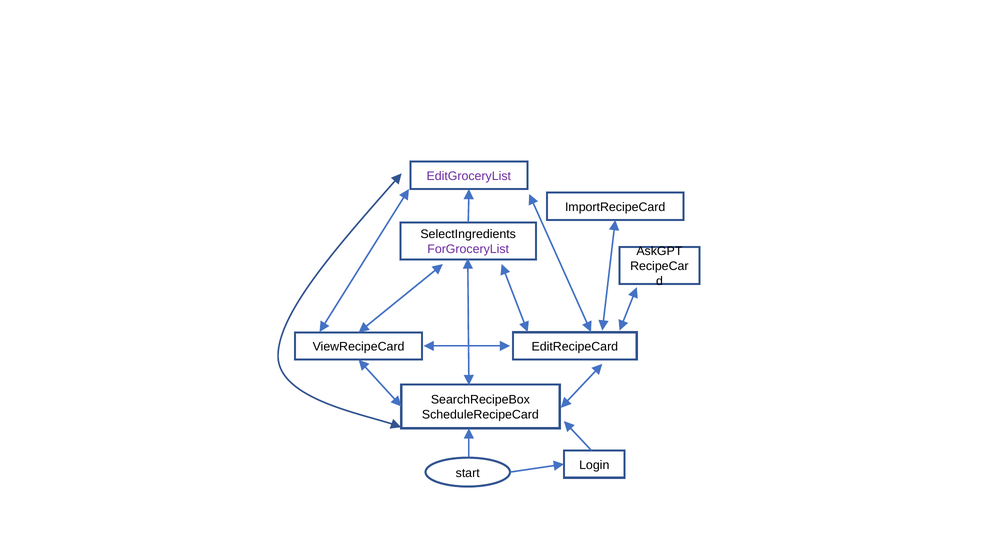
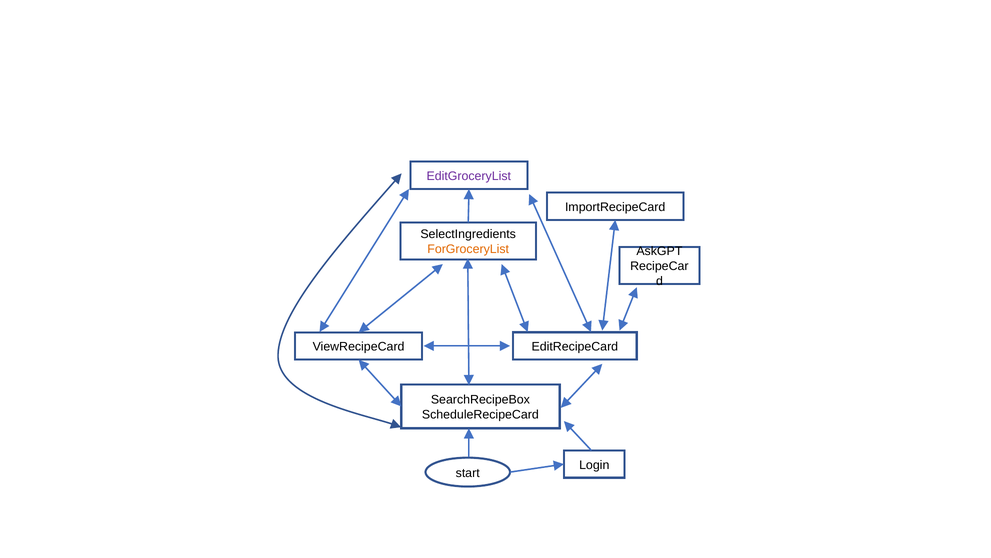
ForGroceryList colour: purple -> orange
